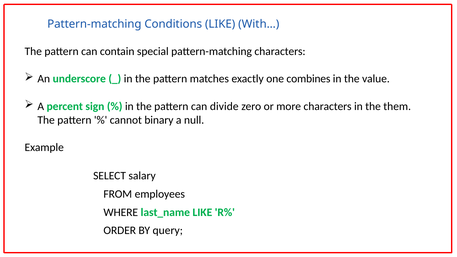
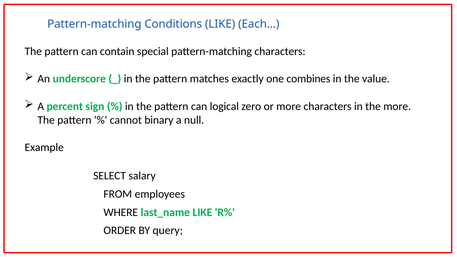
With…: With… -> Each…
divide: divide -> logical
the them: them -> more
